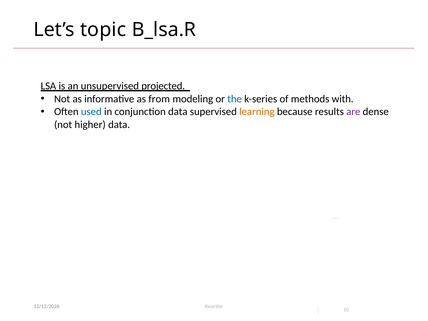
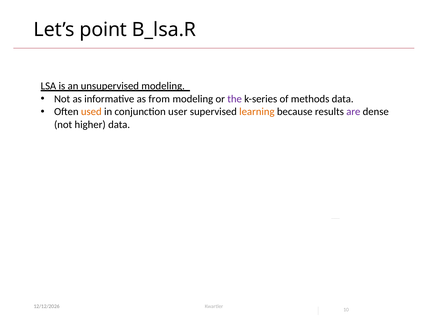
topic: topic -> point
unsupervised projected: projected -> modeling
the colour: blue -> purple
methods with: with -> data
used colour: blue -> orange
conjunction data: data -> user
